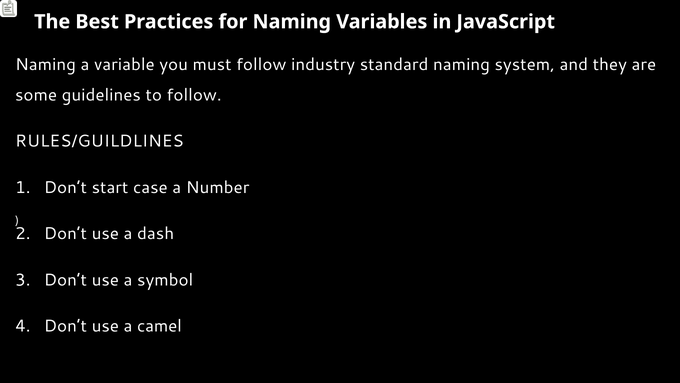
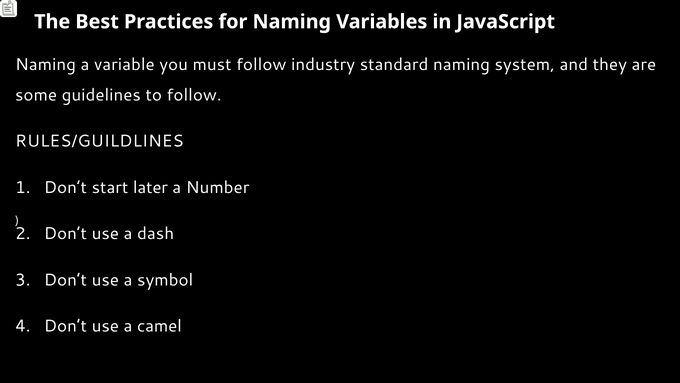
case: case -> later
